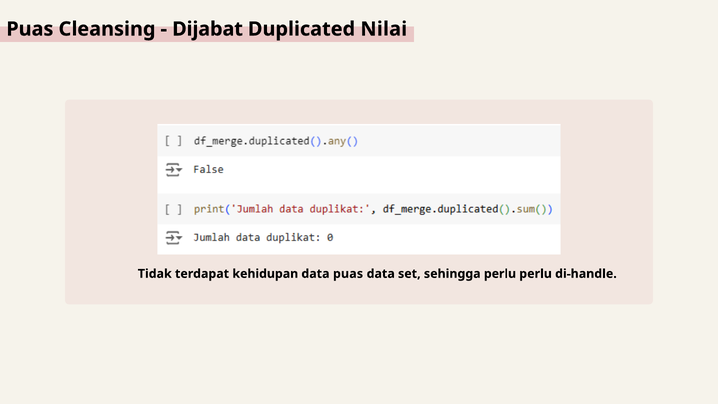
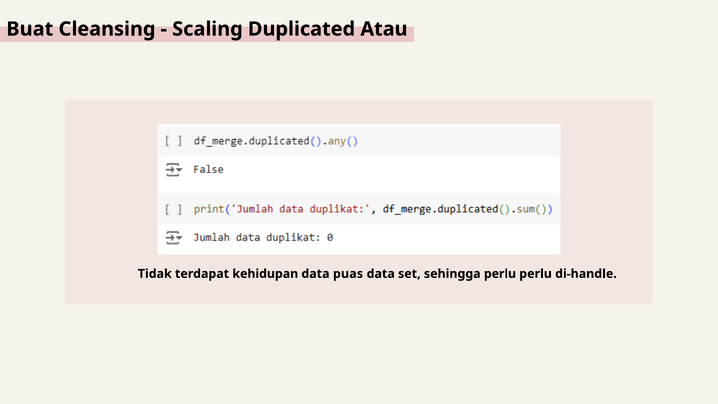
Puas at (30, 29): Puas -> Buat
Dijabat: Dijabat -> Scaling
Nilai: Nilai -> Atau
